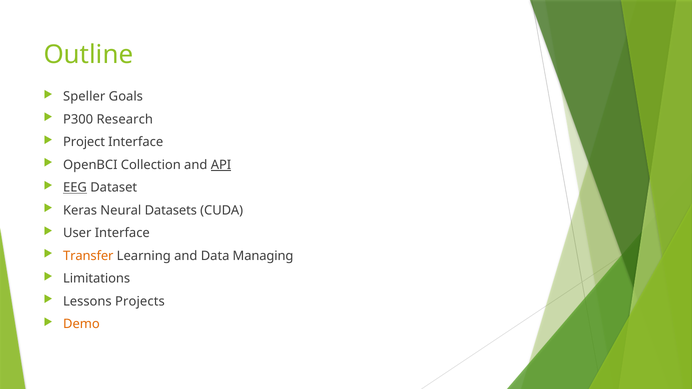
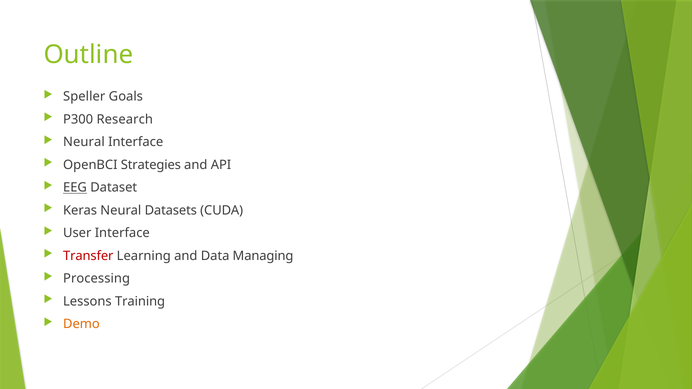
Project at (84, 142): Project -> Neural
Collection: Collection -> Strategies
API underline: present -> none
Transfer colour: orange -> red
Limitations: Limitations -> Processing
Projects: Projects -> Training
